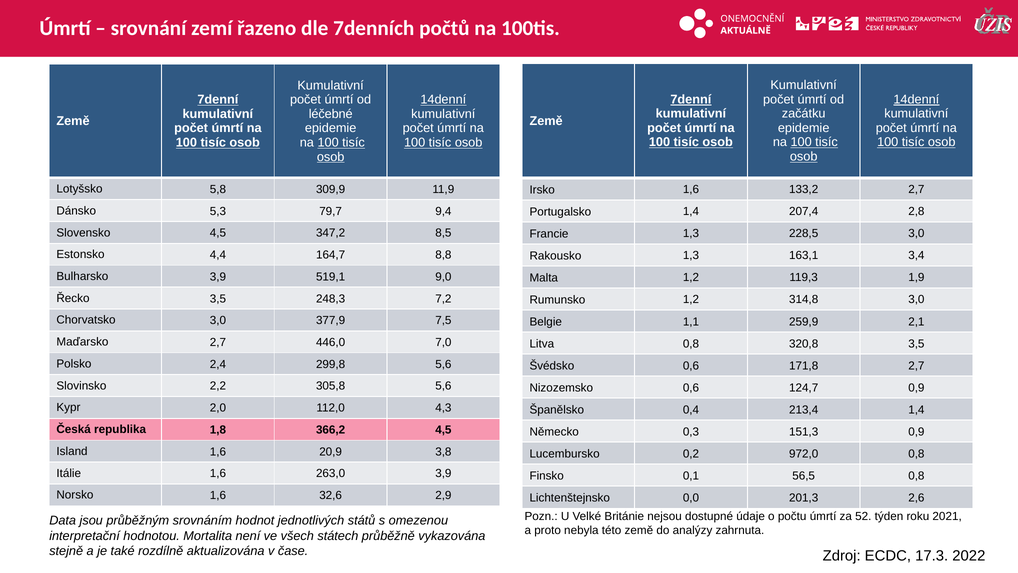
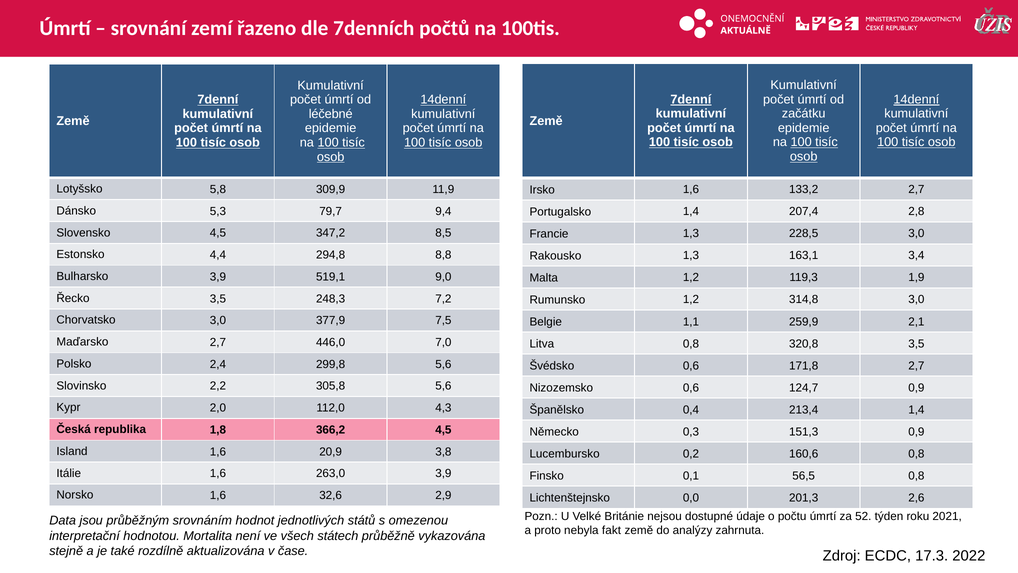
164,7: 164,7 -> 294,8
972,0: 972,0 -> 160,6
této: této -> fakt
